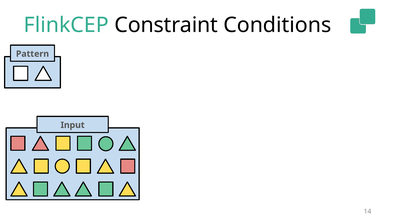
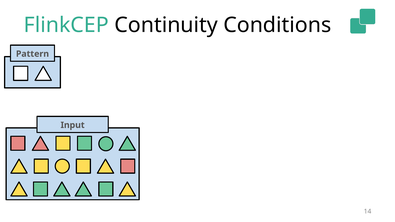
Constraint: Constraint -> Continuity
